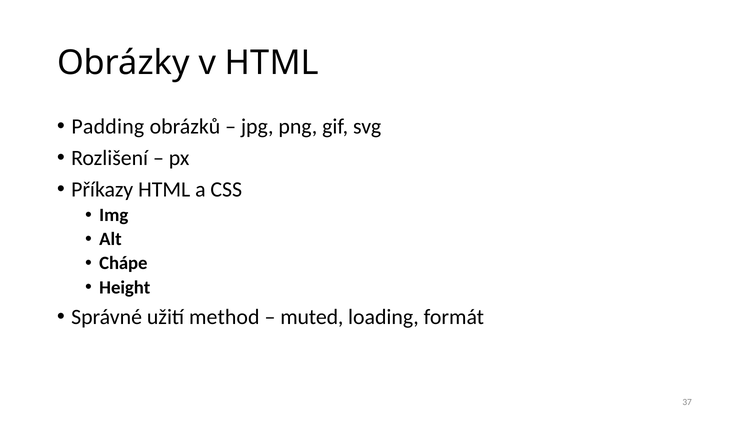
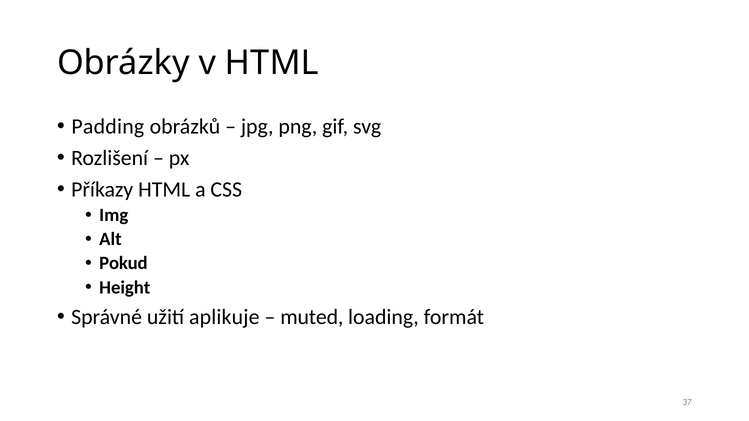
Chápe: Chápe -> Pokud
method: method -> aplikuje
